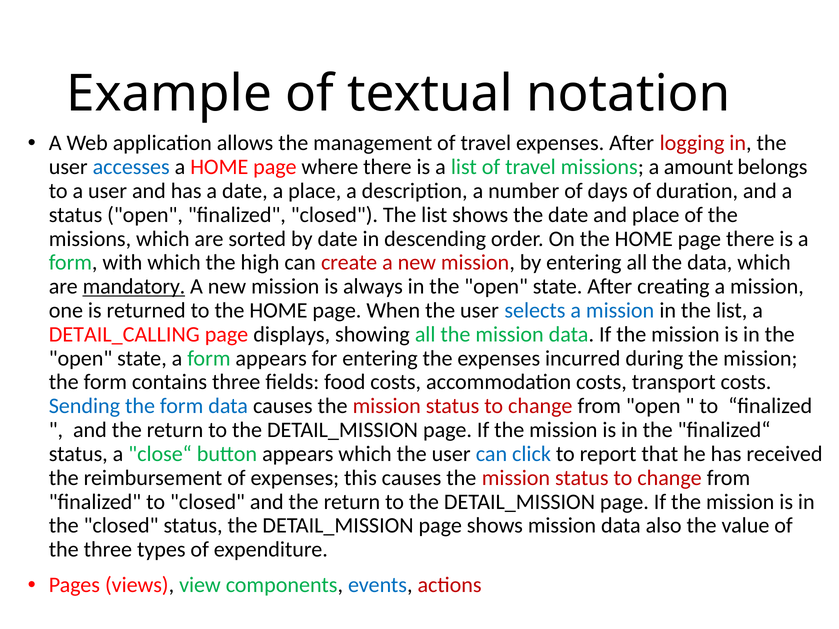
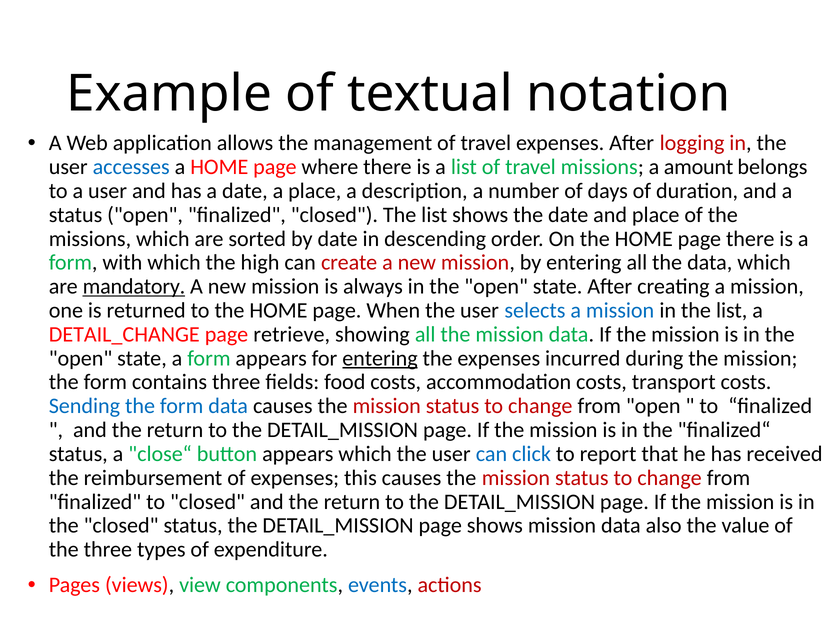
DETAIL_CALLING: DETAIL_CALLING -> DETAIL_CHANGE
displays: displays -> retrieve
entering at (380, 358) underline: none -> present
